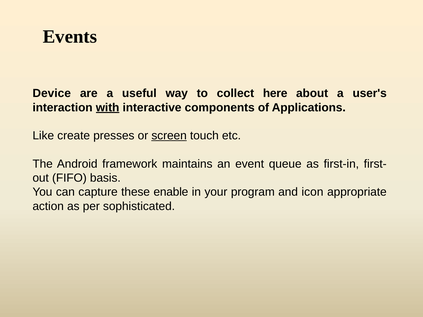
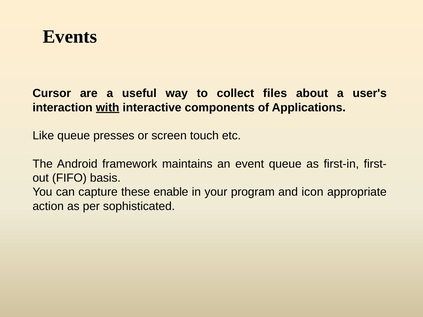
Device: Device -> Cursor
here: here -> files
Like create: create -> queue
screen underline: present -> none
